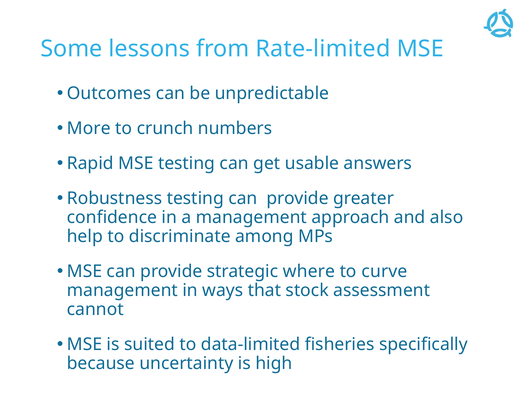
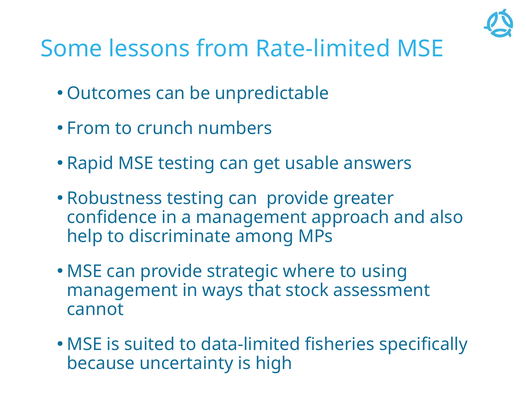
More at (89, 128): More -> From
curve: curve -> using
